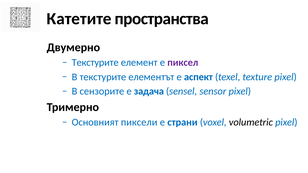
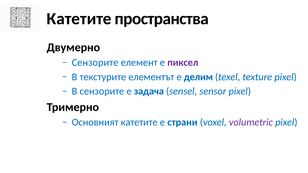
Текстурите at (95, 63): Текстурите -> Сензорите
аспект: аспект -> делим
Основният пиксели: пиксели -> катетите
volumetric colour: black -> purple
